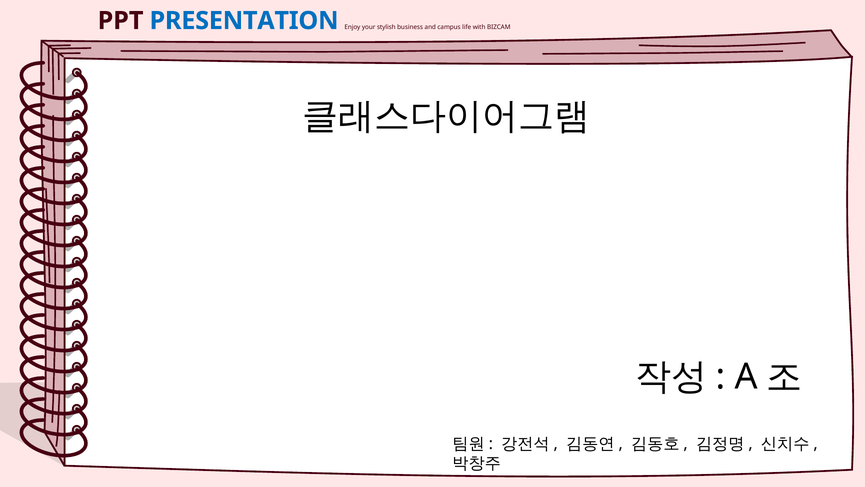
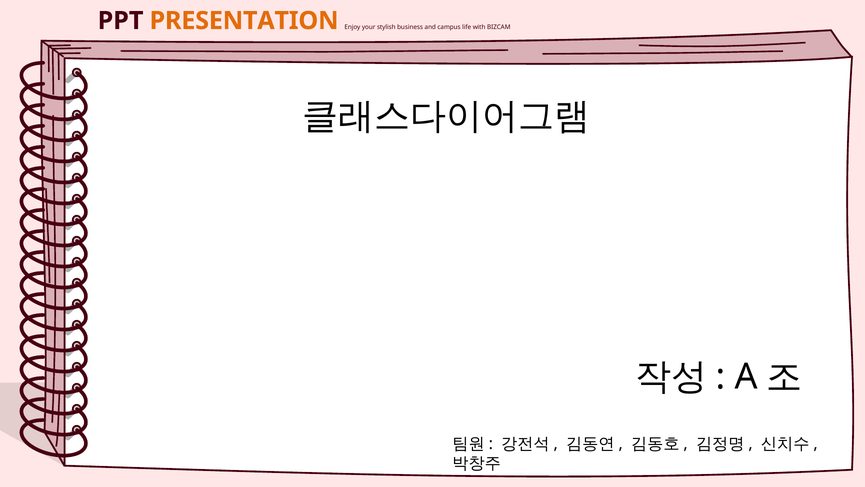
PRESENTATION colour: blue -> orange
